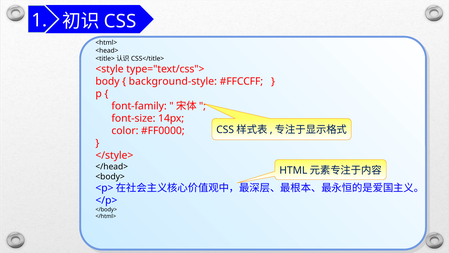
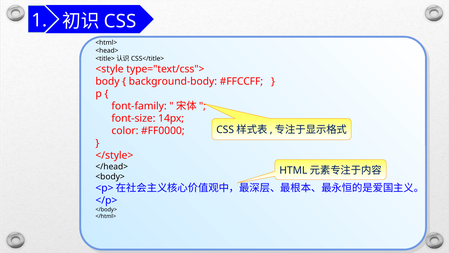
background-style: background-style -> background-body
